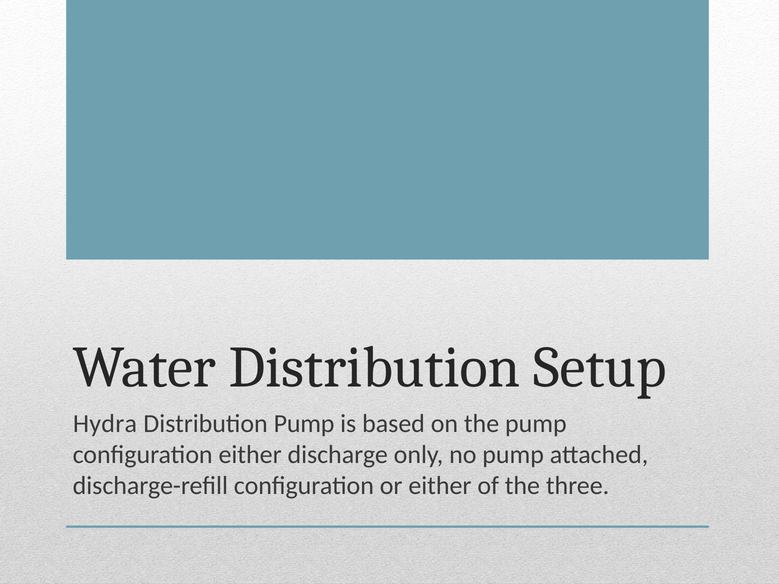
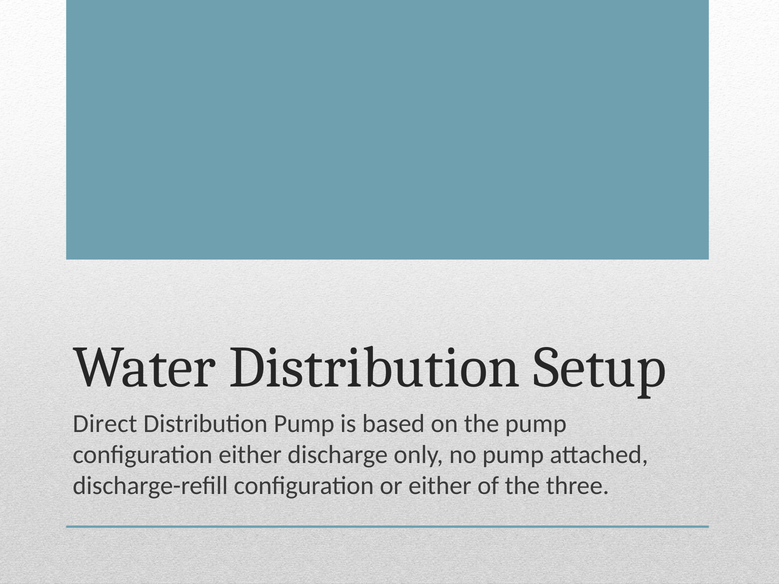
Hydra: Hydra -> Direct
